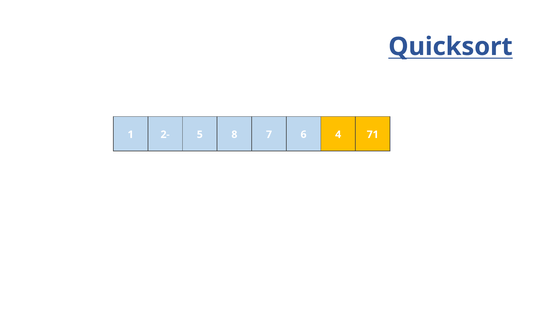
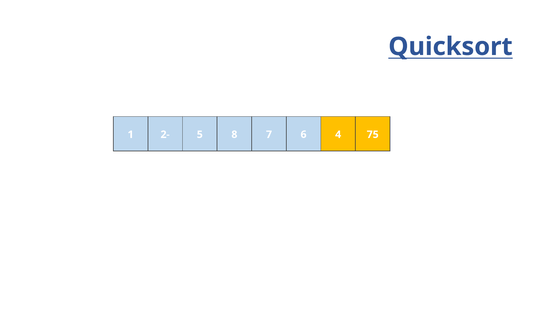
71: 71 -> 75
